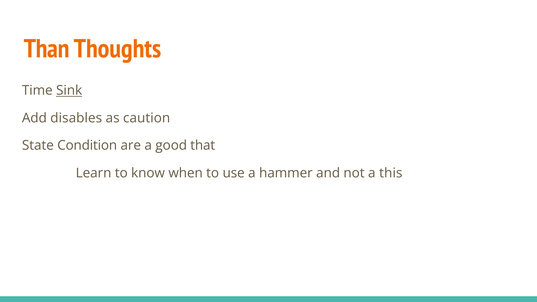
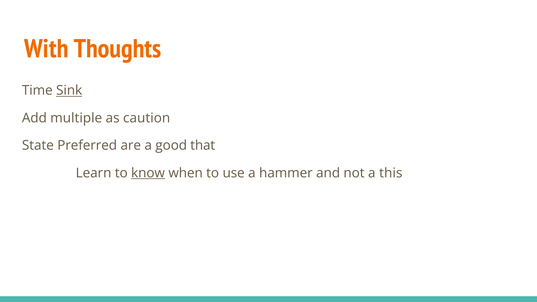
Than: Than -> With
disables: disables -> multiple
Condition: Condition -> Preferred
know underline: none -> present
